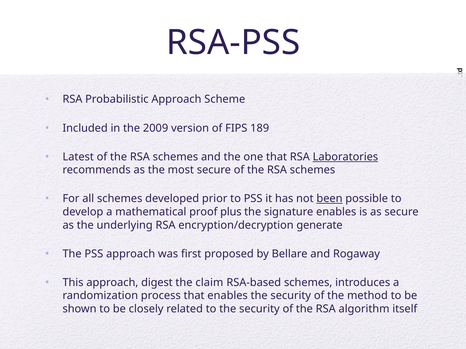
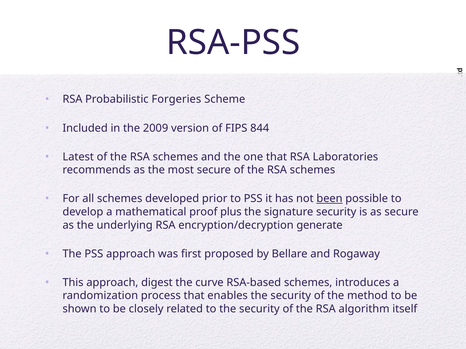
Probabilistic Approach: Approach -> Forgeries
189: 189 -> 844
Laboratories underline: present -> none
signature enables: enables -> security
claim: claim -> curve
